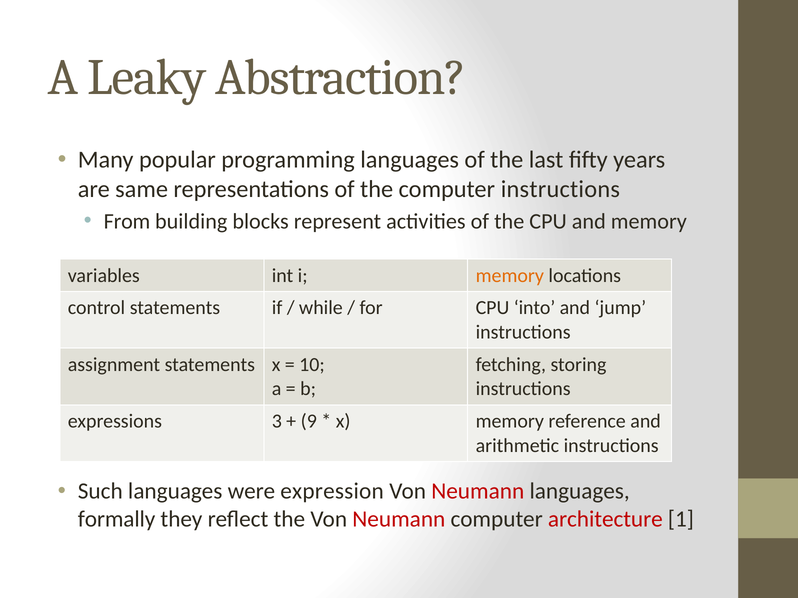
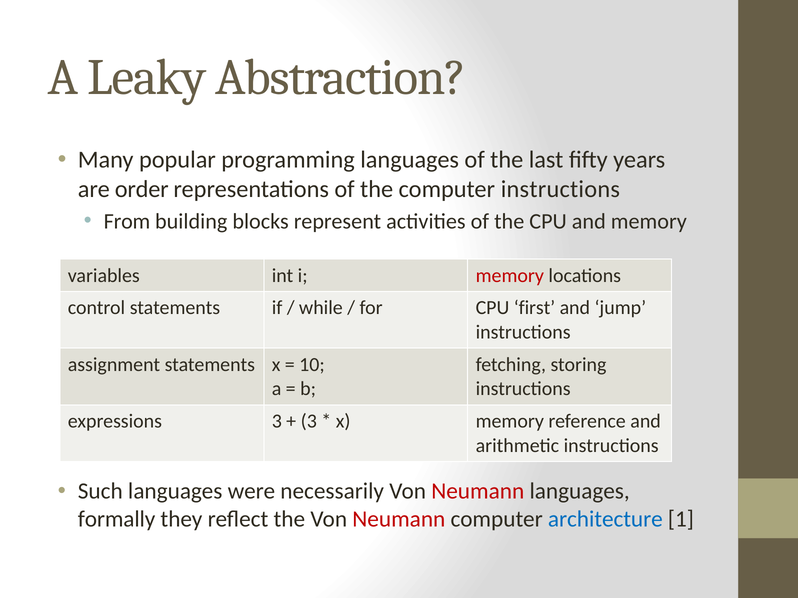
same: same -> order
memory at (510, 276) colour: orange -> red
into: into -> first
9 at (309, 422): 9 -> 3
expression: expression -> necessarily
architecture colour: red -> blue
